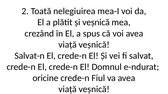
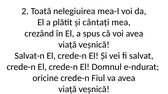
și veșnică: veșnică -> cântați
